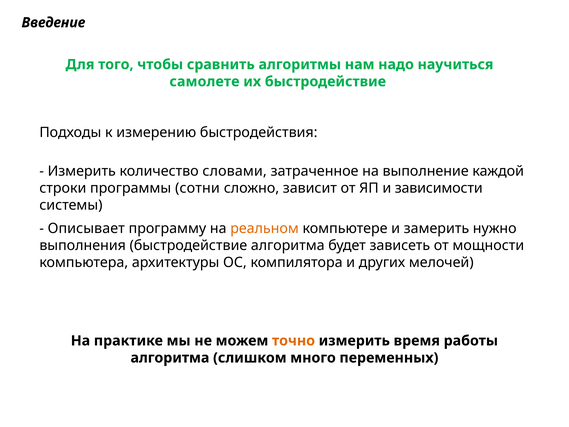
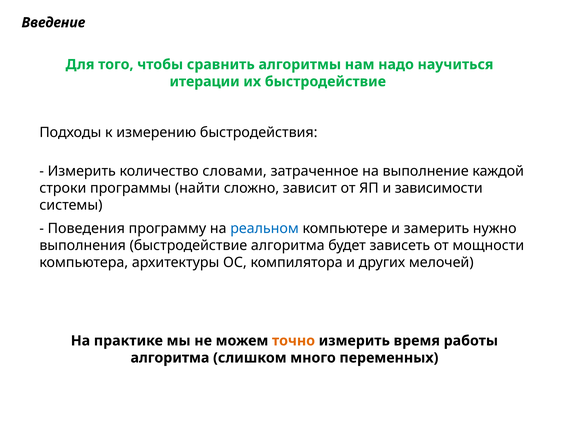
самолете: самолете -> итерации
сотни: сотни -> найти
Описывает: Описывает -> Поведения
реальном colour: orange -> blue
